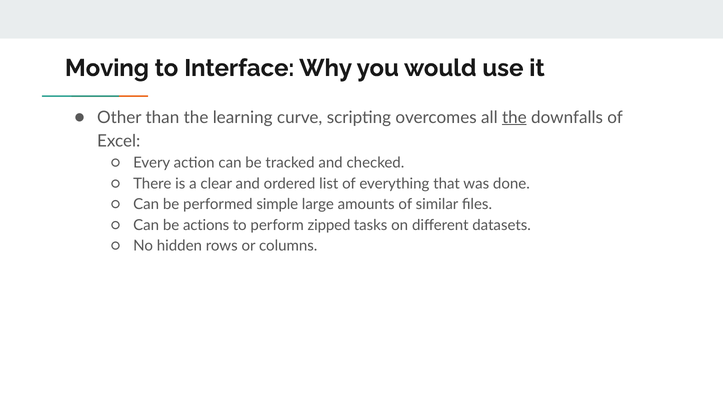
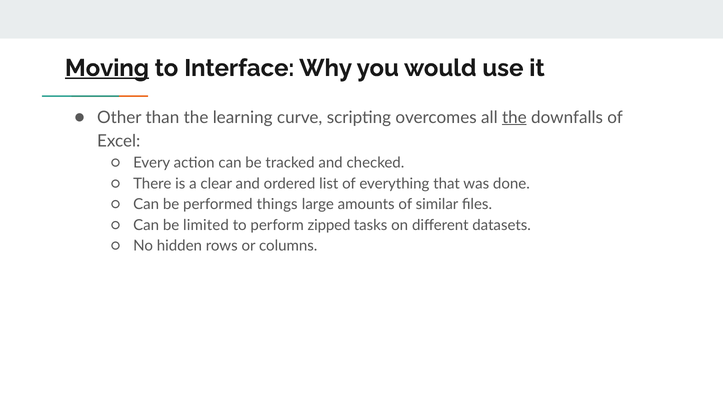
Moving underline: none -> present
simple: simple -> things
actions: actions -> limited
